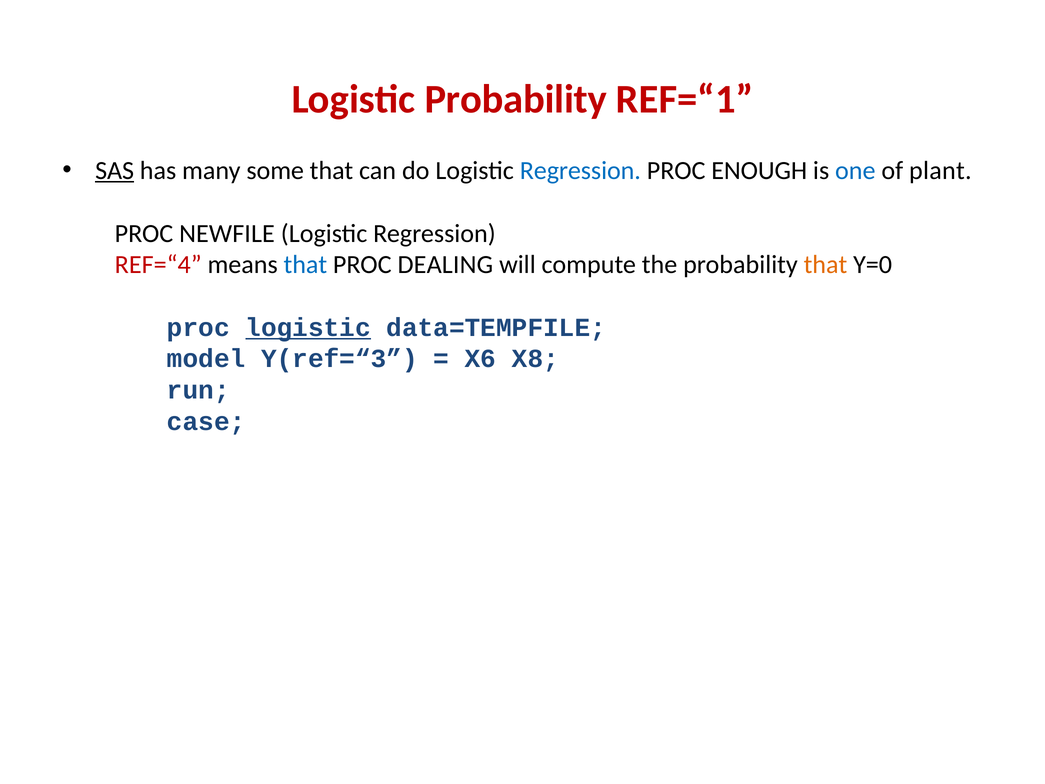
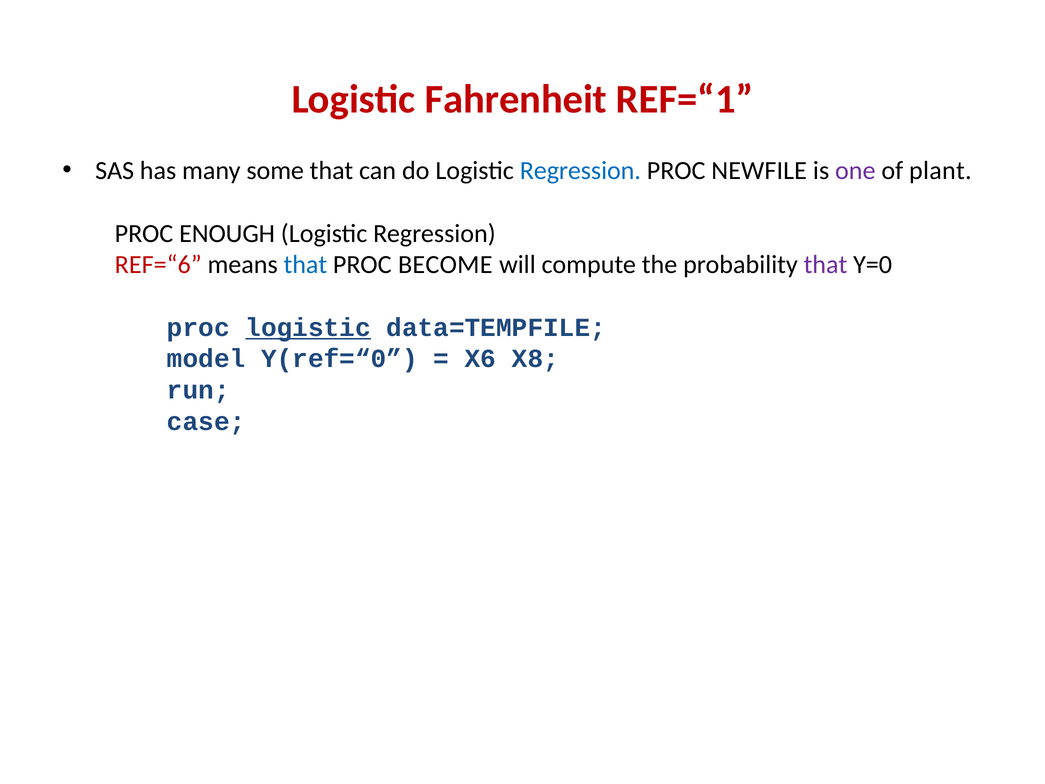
Logistic Probability: Probability -> Fahrenheit
SAS underline: present -> none
ENOUGH: ENOUGH -> NEWFILE
one colour: blue -> purple
NEWFILE: NEWFILE -> ENOUGH
REF=“4: REF=“4 -> REF=“6
DEALING: DEALING -> BECOME
that at (825, 265) colour: orange -> purple
Y(ref=“3: Y(ref=“3 -> Y(ref=“0
